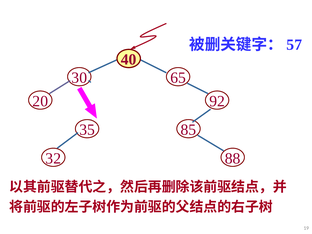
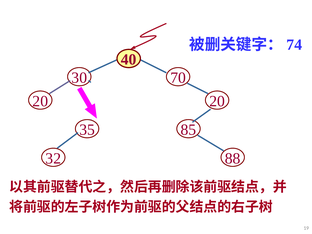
57: 57 -> 74
65: 65 -> 70
20 92: 92 -> 20
